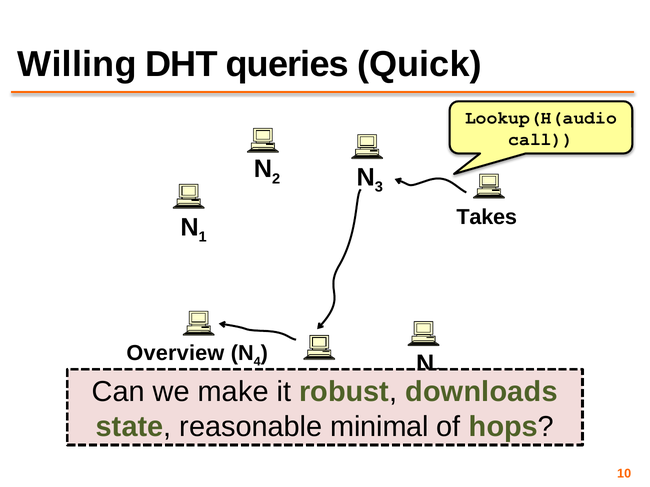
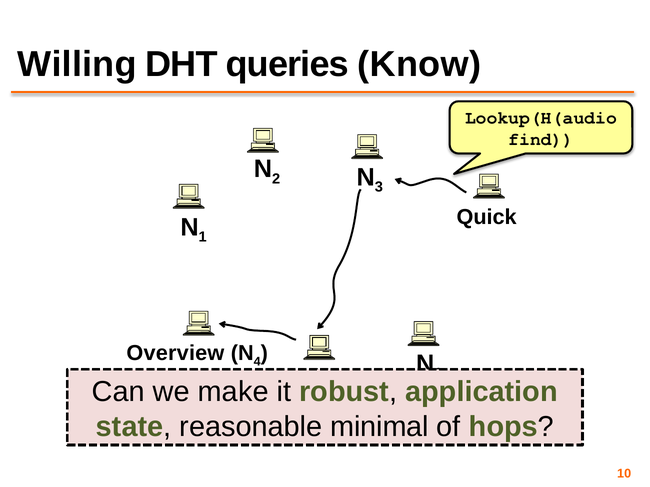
Quick: Quick -> Know
call: call -> find
Takes: Takes -> Quick
downloads: downloads -> application
